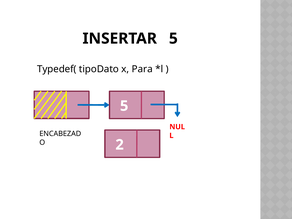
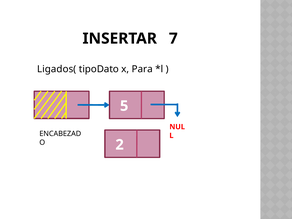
INSERTAR 5: 5 -> 7
Typedef(: Typedef( -> Ligados(
